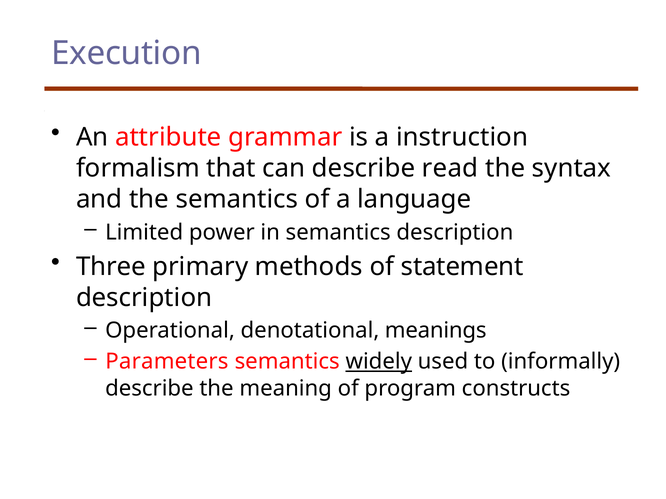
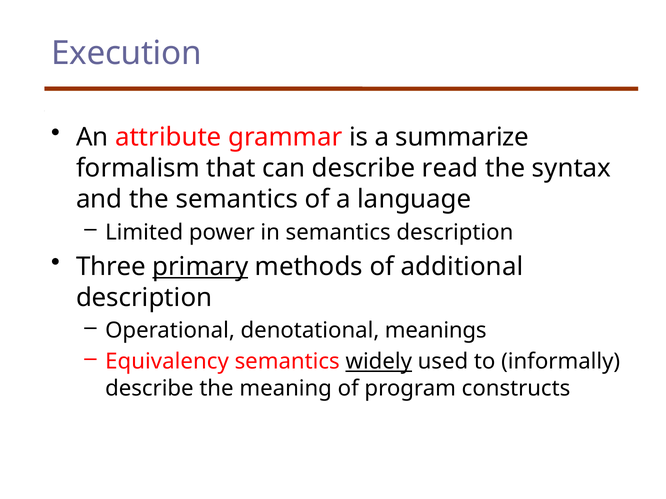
instruction: instruction -> summarize
primary underline: none -> present
statement: statement -> additional
Parameters: Parameters -> Equivalency
